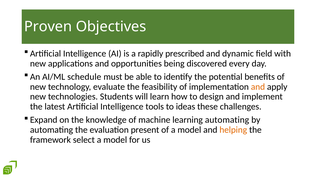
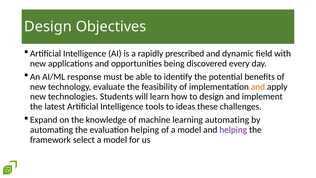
Proven at (48, 27): Proven -> Design
schedule: schedule -> response
evaluation present: present -> helping
helping at (233, 130) colour: orange -> purple
